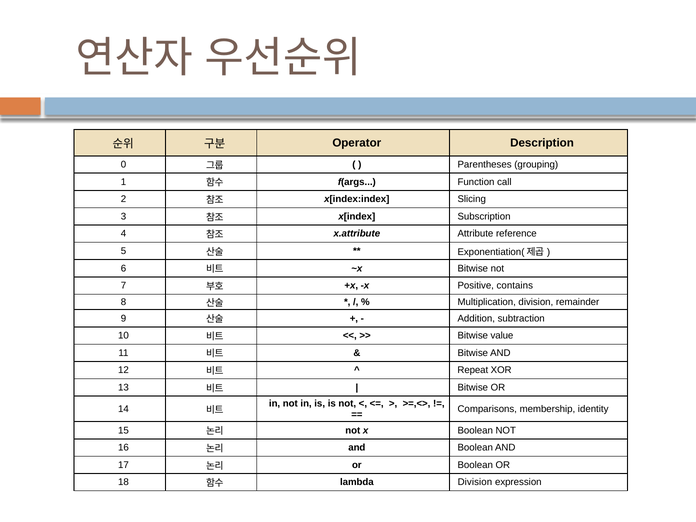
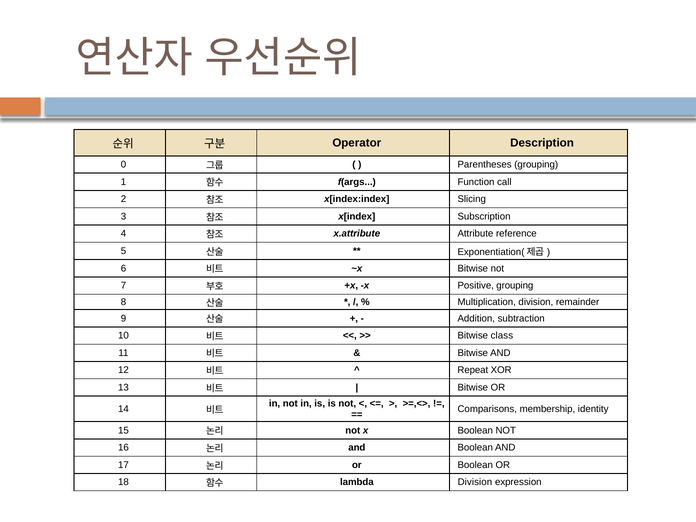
Positive contains: contains -> grouping
value: value -> class
